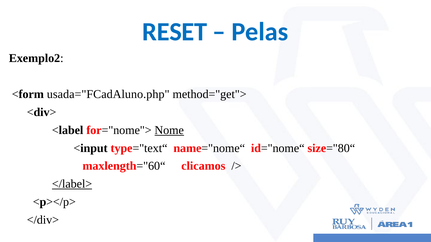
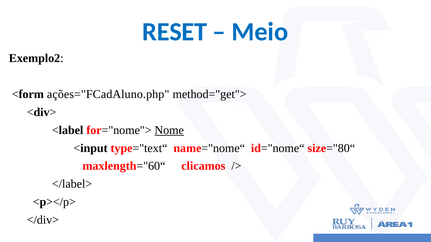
Pelas: Pelas -> Meio
usada="FCadAluno.php: usada="FCadAluno.php -> ações="FCadAluno.php
</label> underline: present -> none
